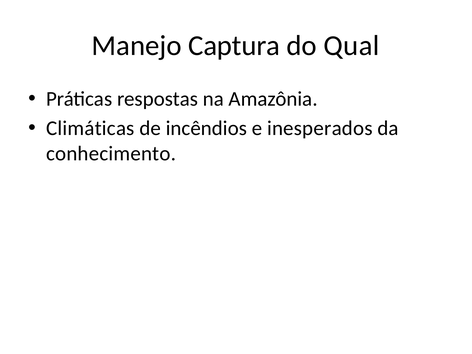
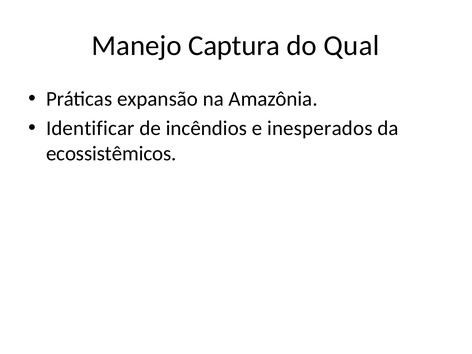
respostas: respostas -> expansão
Climáticas: Climáticas -> Identificar
conhecimento: conhecimento -> ecossistêmicos
